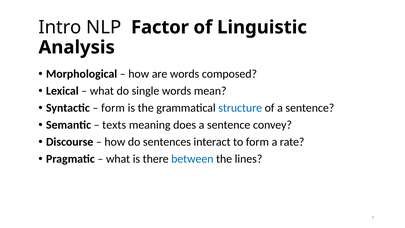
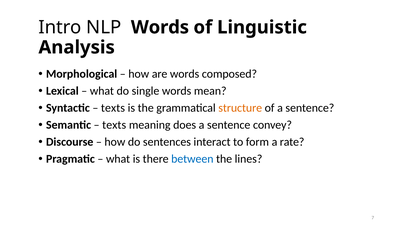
NLP Factor: Factor -> Words
form at (113, 108): form -> texts
structure colour: blue -> orange
